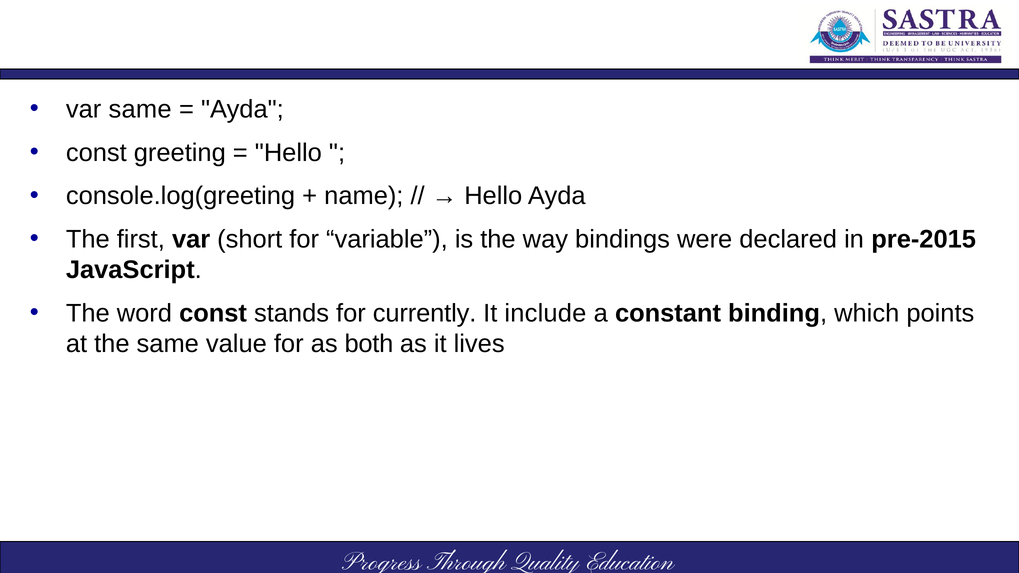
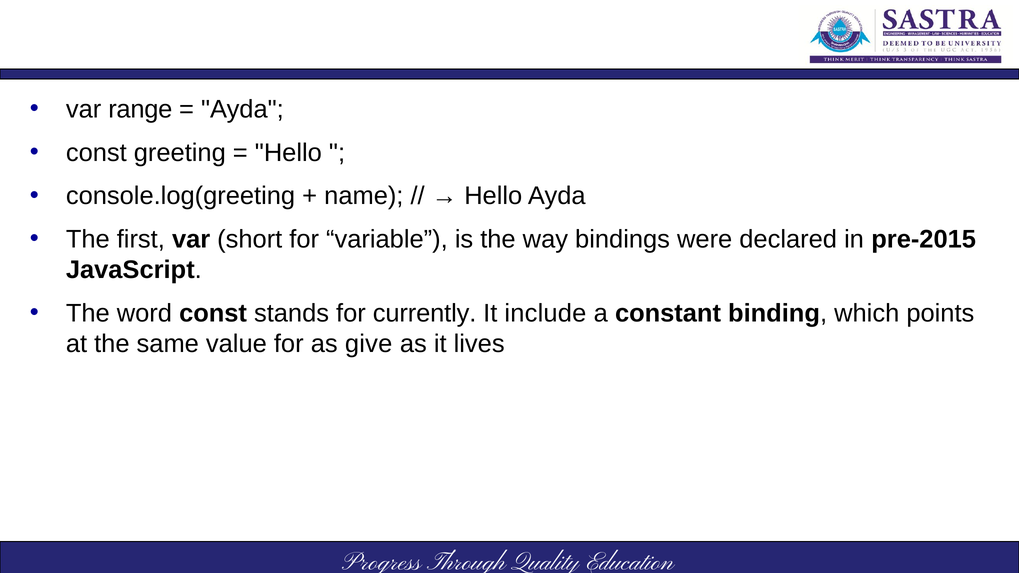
var same: same -> range
both: both -> give
